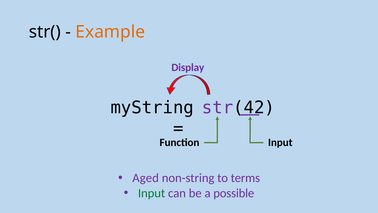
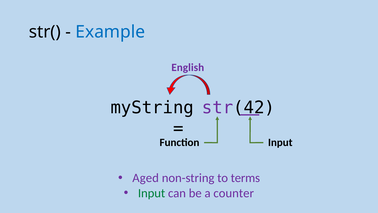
Example colour: orange -> blue
Display: Display -> English
possible: possible -> counter
